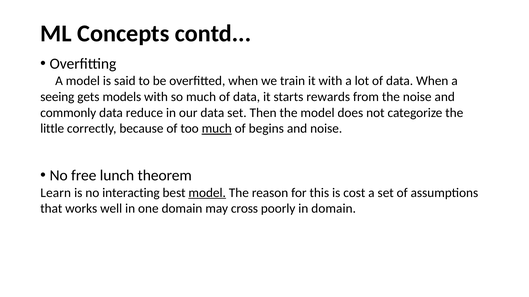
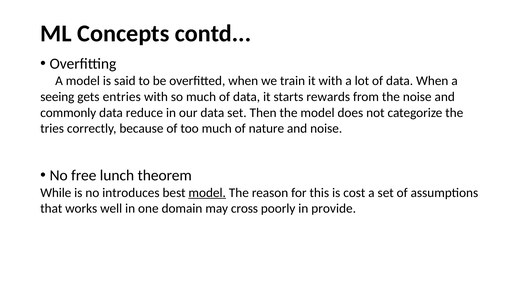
models: models -> entries
little: little -> tries
much at (217, 129) underline: present -> none
begins: begins -> nature
Learn: Learn -> While
interacting: interacting -> introduces
in domain: domain -> provide
